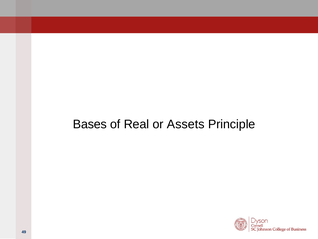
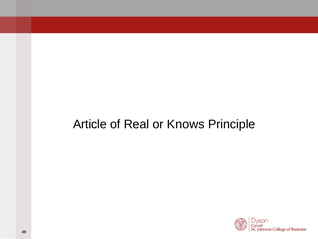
Bases: Bases -> Article
Assets: Assets -> Knows
